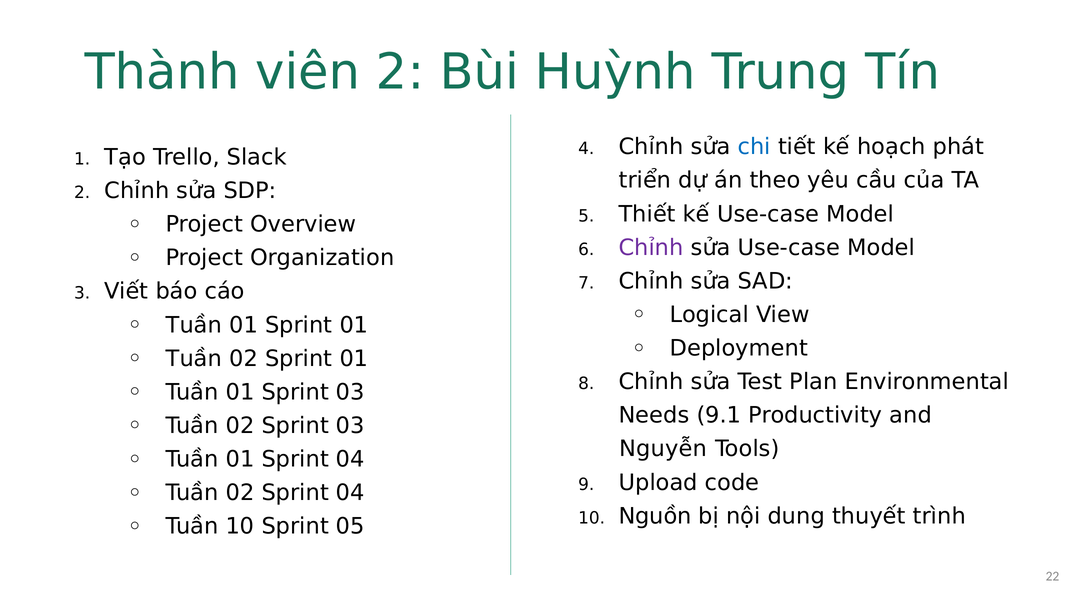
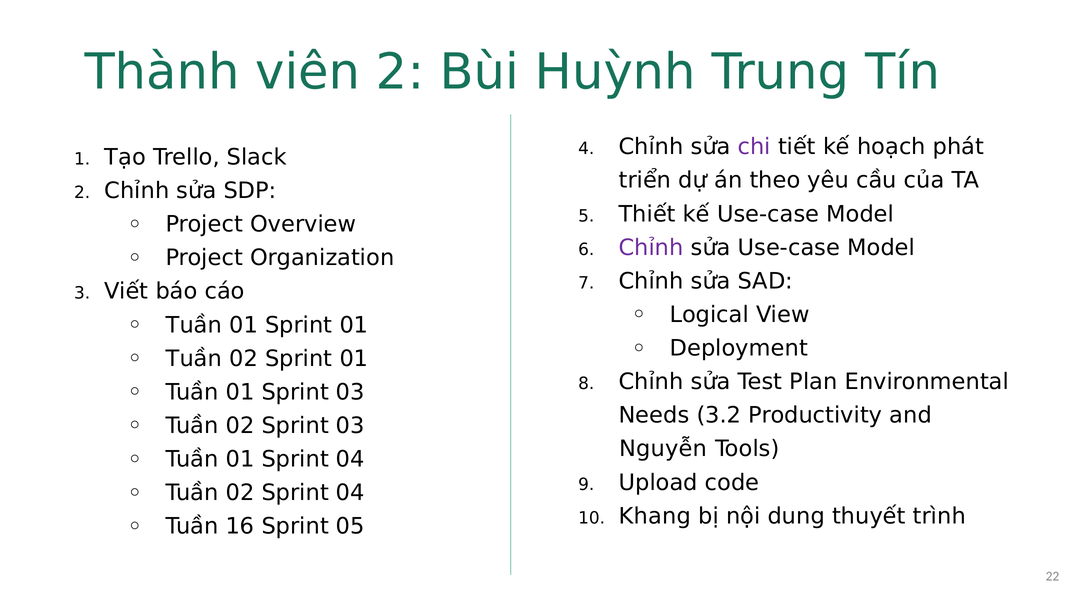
chi colour: blue -> purple
9.1: 9.1 -> 3.2
Nguồn: Nguồn -> Khang
Tuần 10: 10 -> 16
